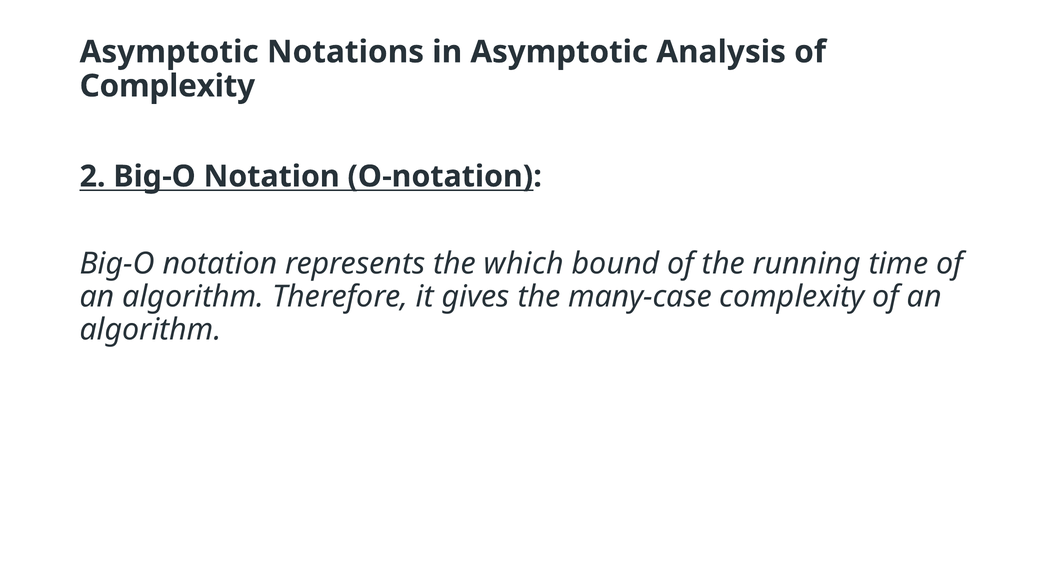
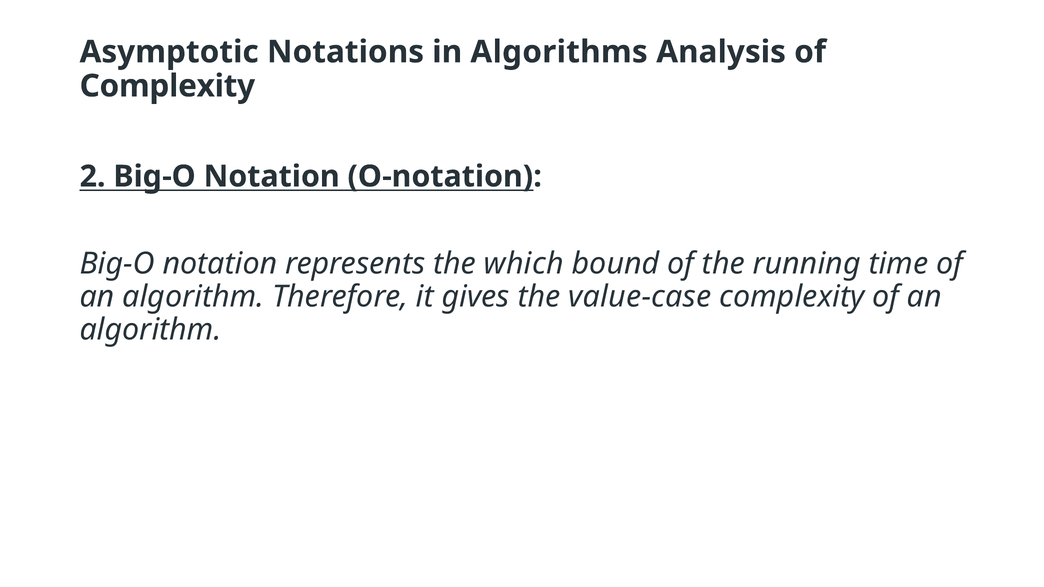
in Asymptotic: Asymptotic -> Algorithms
many-case: many-case -> value-case
